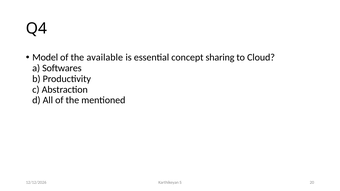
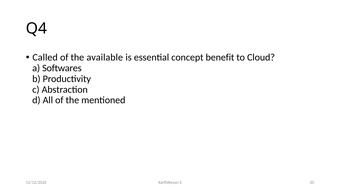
Model: Model -> Called
sharing: sharing -> benefit
